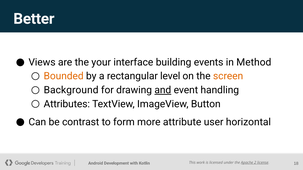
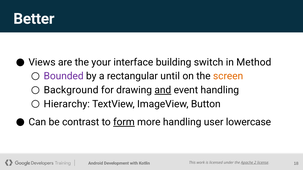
events: events -> switch
Bounded colour: orange -> purple
level: level -> until
Attributes: Attributes -> Hierarchy
form underline: none -> present
more attribute: attribute -> handling
horizontal: horizontal -> lowercase
